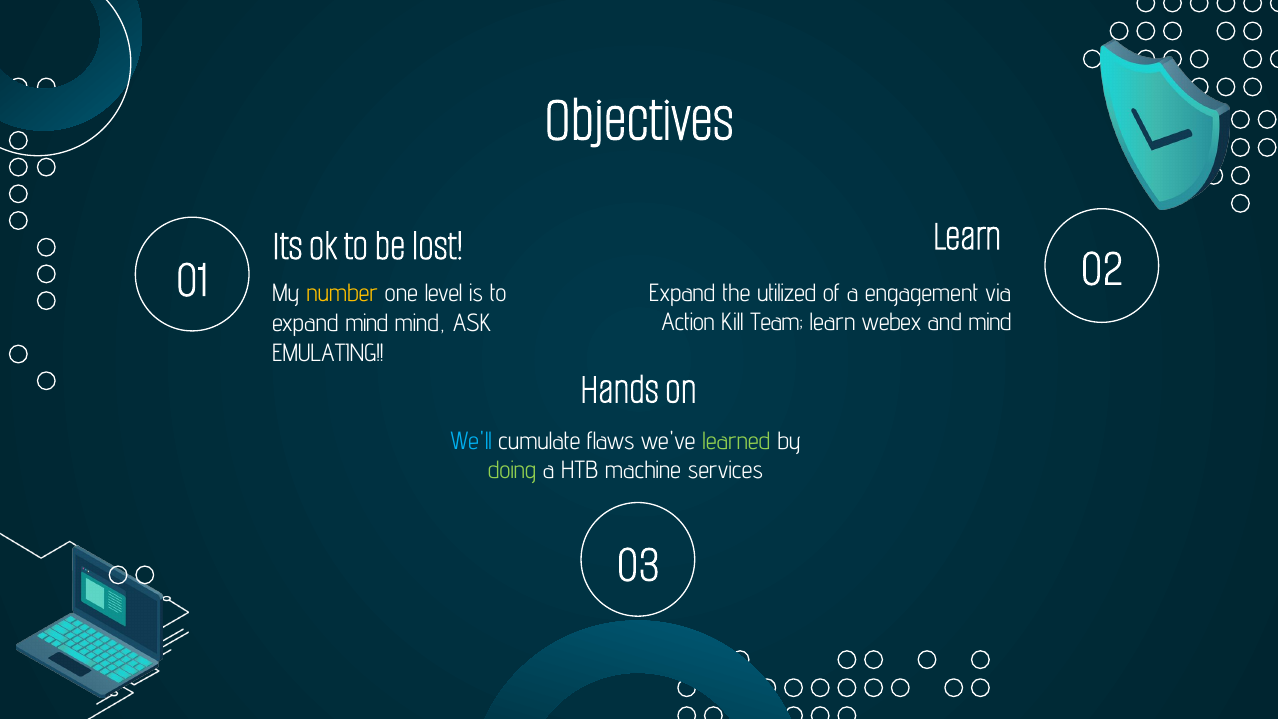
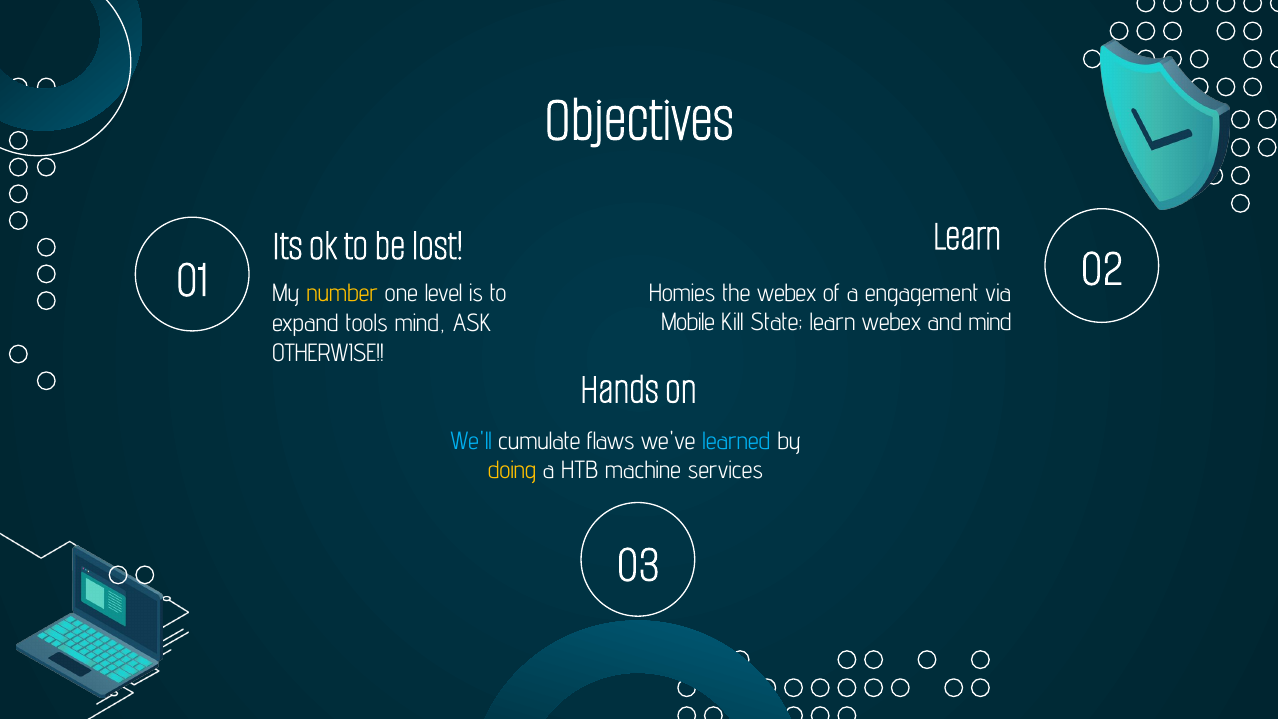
Expand at (682, 293): Expand -> Homies
the utilized: utilized -> webex
Action: Action -> Mobile
Team: Team -> State
expand mind: mind -> tools
EMULATING: EMULATING -> OTHERWISE
learned colour: light green -> light blue
doing colour: light green -> yellow
